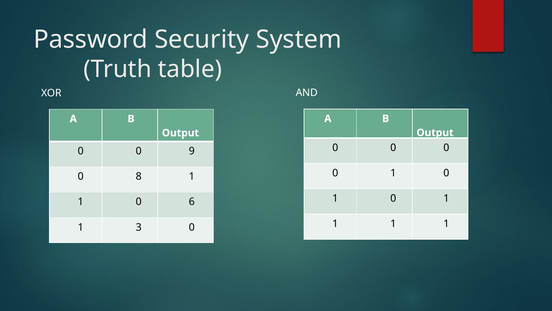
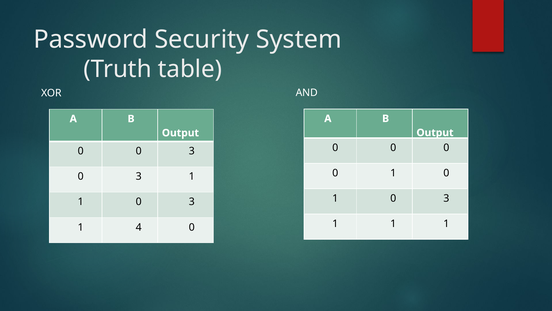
0 0 9: 9 -> 3
8 at (139, 176): 8 -> 3
1 at (446, 198): 1 -> 3
6 at (192, 202): 6 -> 3
3: 3 -> 4
